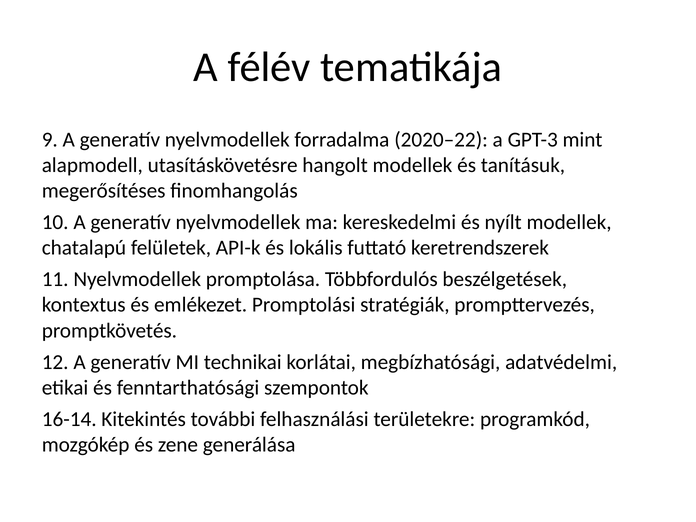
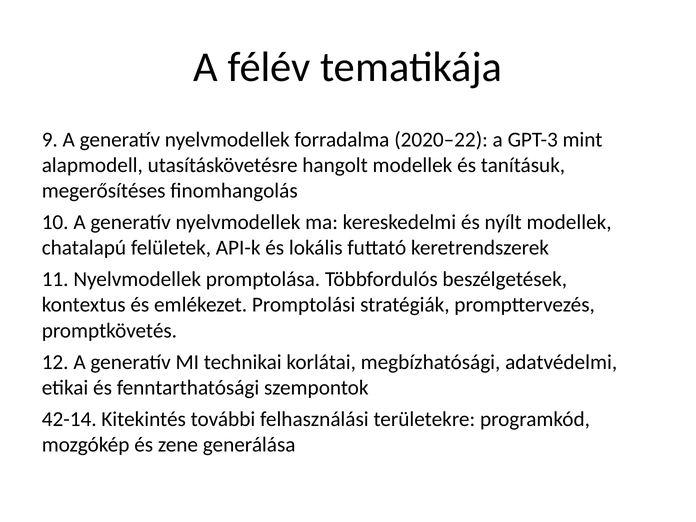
16-14: 16-14 -> 42-14
